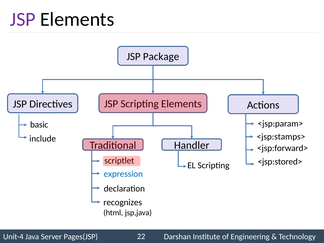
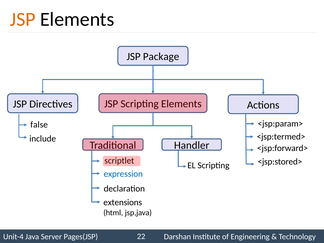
JSP at (23, 19) colour: purple -> orange
basic: basic -> false
<jsp:stamps>: <jsp:stamps> -> <jsp:termed>
recognizes: recognizes -> extensions
